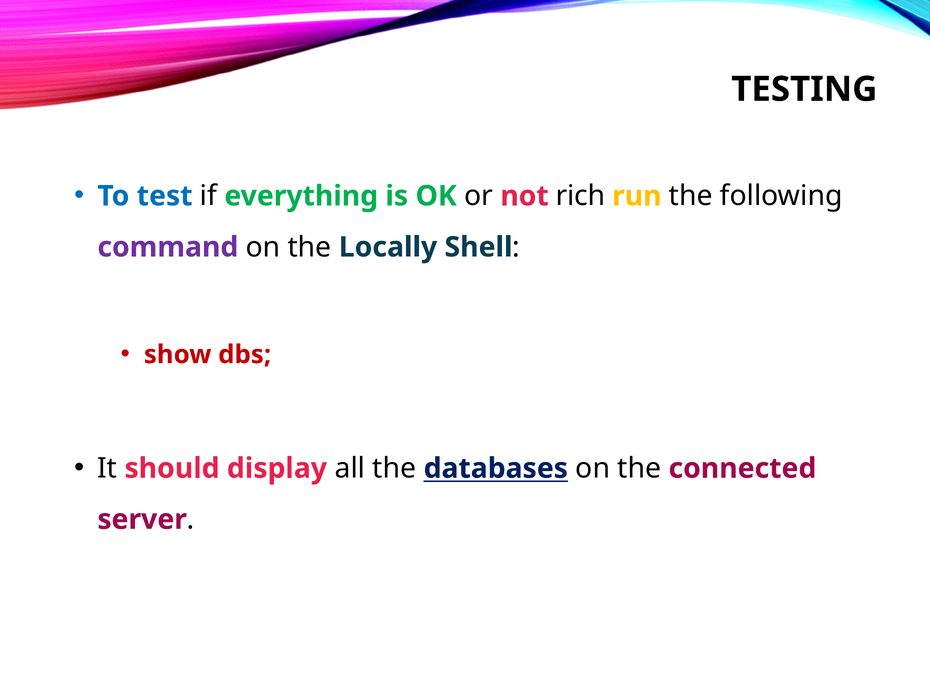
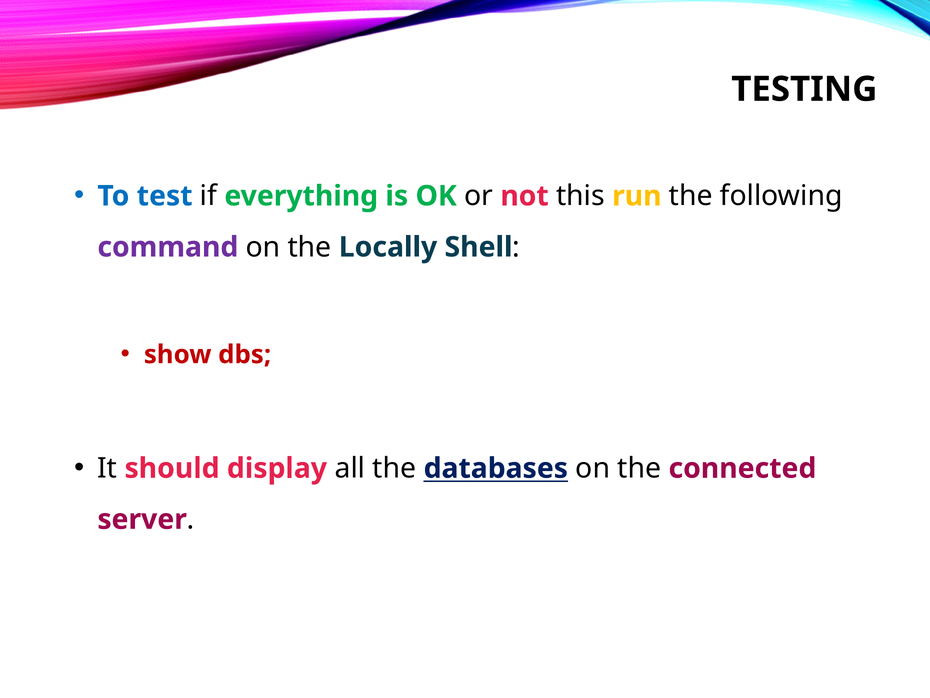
rich: rich -> this
